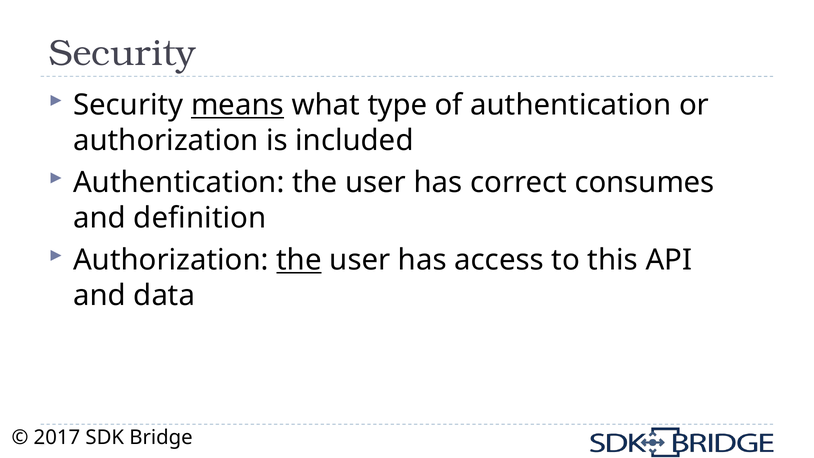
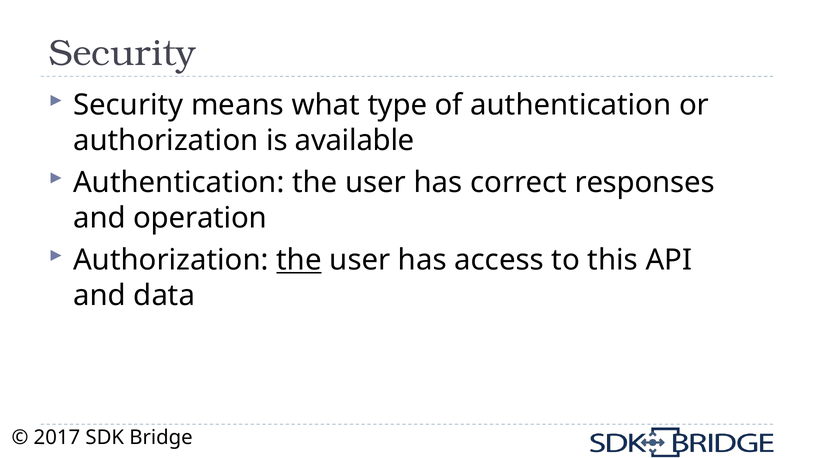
means underline: present -> none
included: included -> available
consumes: consumes -> responses
definition: definition -> operation
